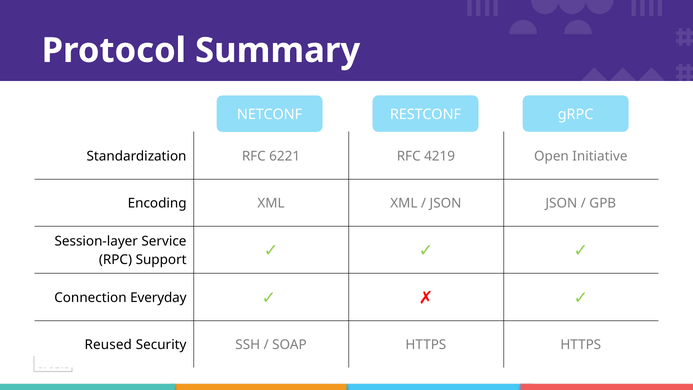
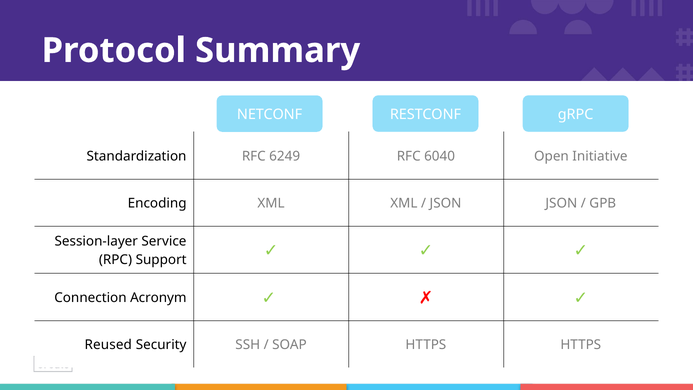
6221: 6221 -> 6249
4219: 4219 -> 6040
Everyday: Everyday -> Acronym
